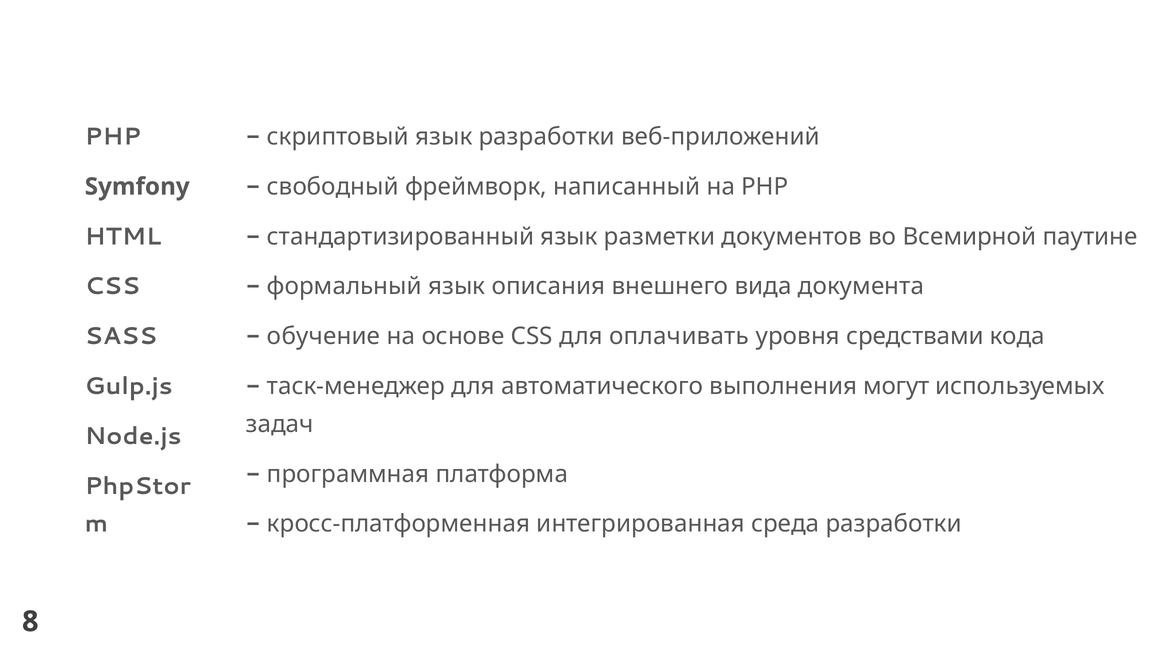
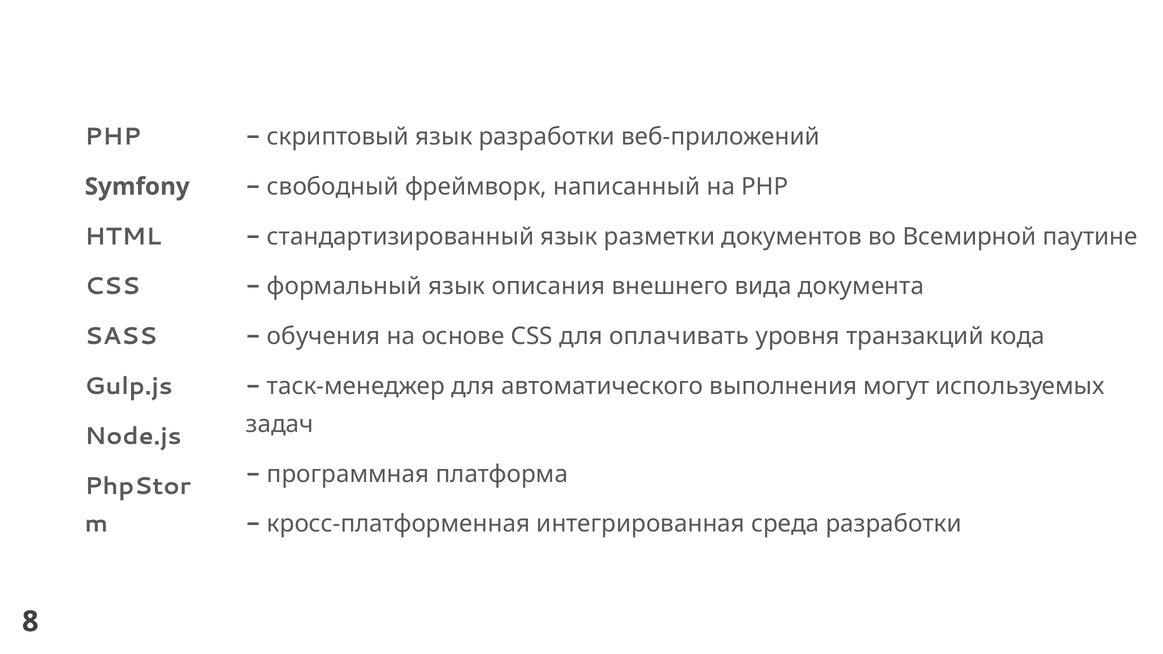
обучение: обучение -> обучения
средствами: средствами -> транзакций
